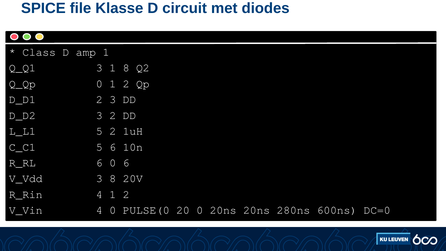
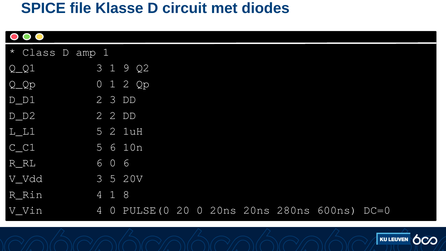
1 8: 8 -> 9
D_D2 3: 3 -> 2
3 8: 8 -> 5
4 1 2: 2 -> 8
